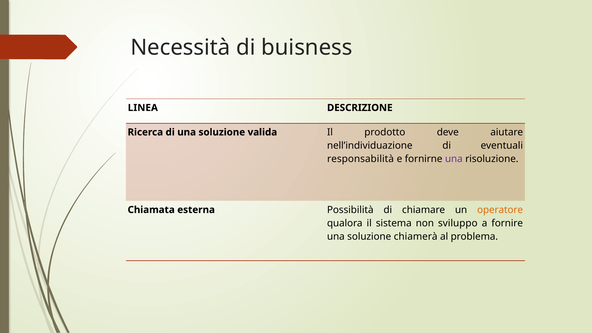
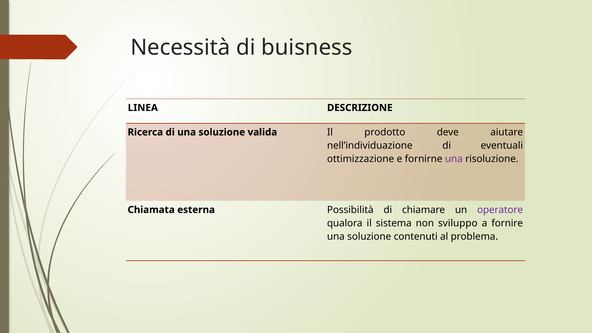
responsabilità: responsabilità -> ottimizzazione
operatore colour: orange -> purple
chiamerà: chiamerà -> contenuti
